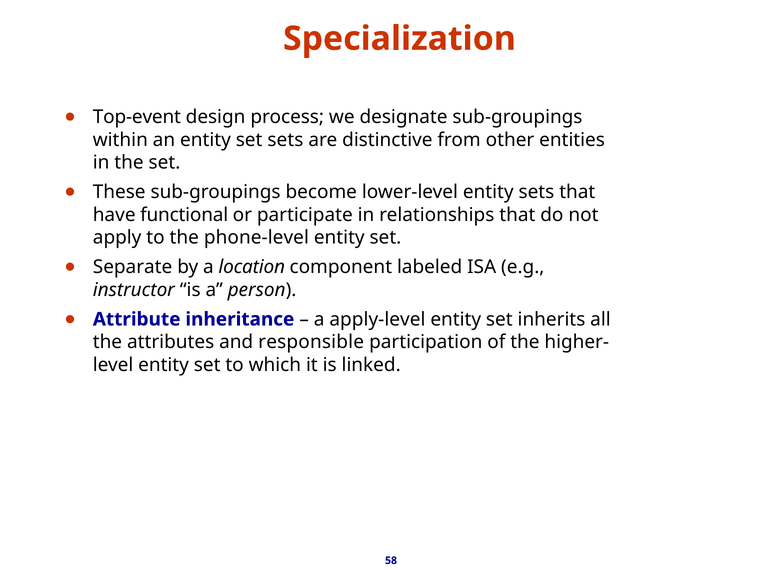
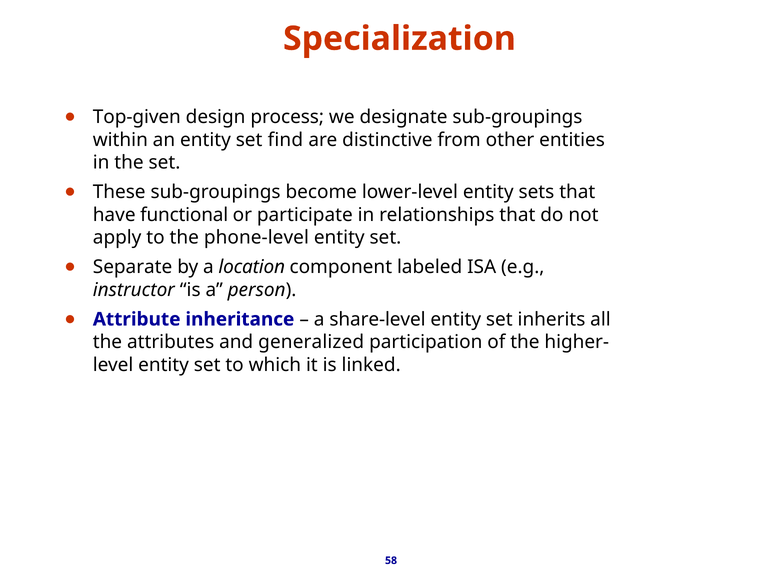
Top-event: Top-event -> Top-given
set sets: sets -> find
apply-level: apply-level -> share-level
responsible: responsible -> generalized
